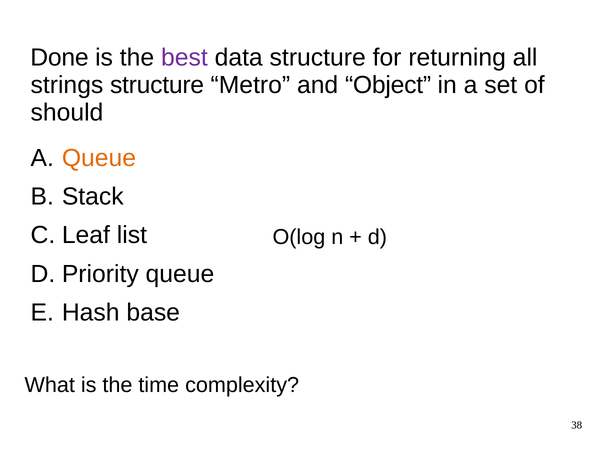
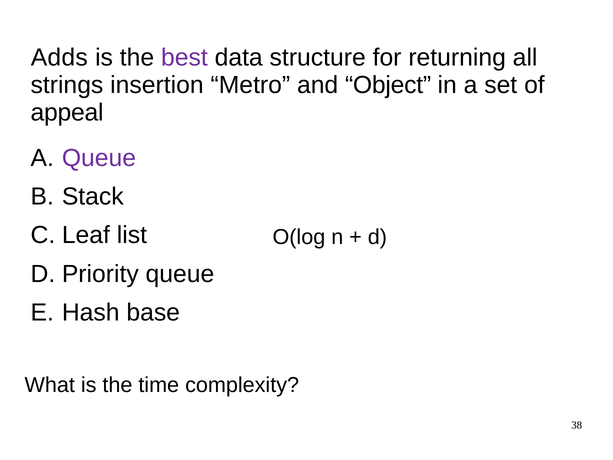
Done: Done -> Adds
strings structure: structure -> insertion
should: should -> appeal
Queue at (99, 158) colour: orange -> purple
